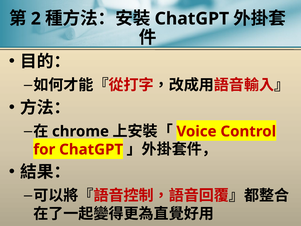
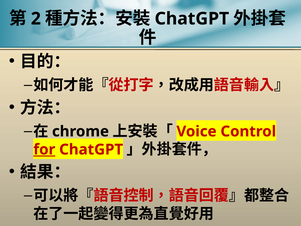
for underline: none -> present
